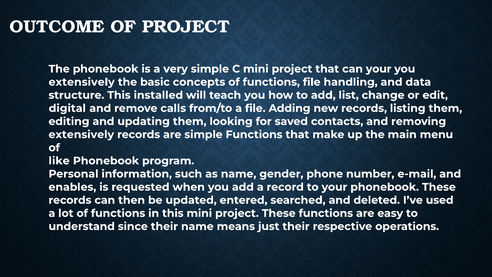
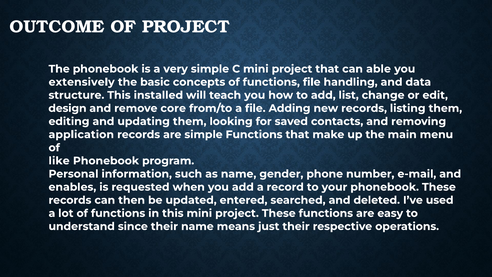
can your: your -> able
digital: digital -> design
calls: calls -> core
extensively at (81, 134): extensively -> application
